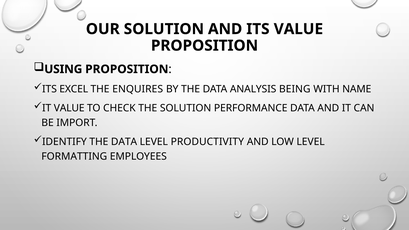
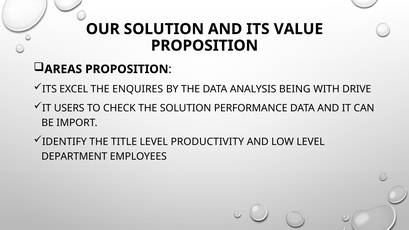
USING: USING -> AREAS
NAME: NAME -> DRIVE
IT VALUE: VALUE -> USERS
IDENTIFY THE DATA: DATA -> TITLE
FORMATTING: FORMATTING -> DEPARTMENT
